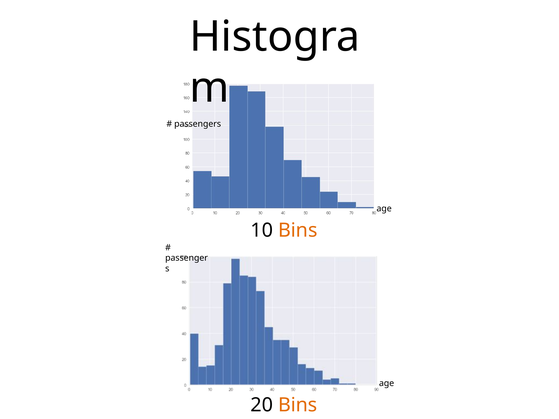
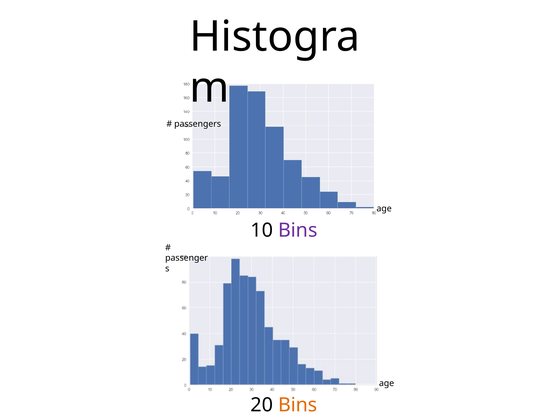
Bins at (298, 230) colour: orange -> purple
